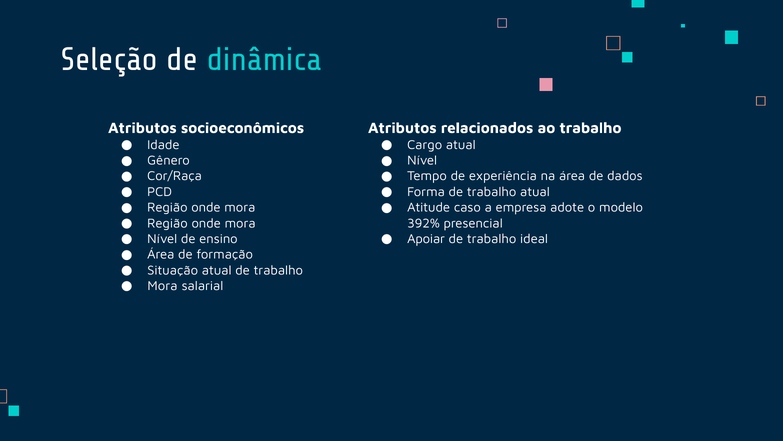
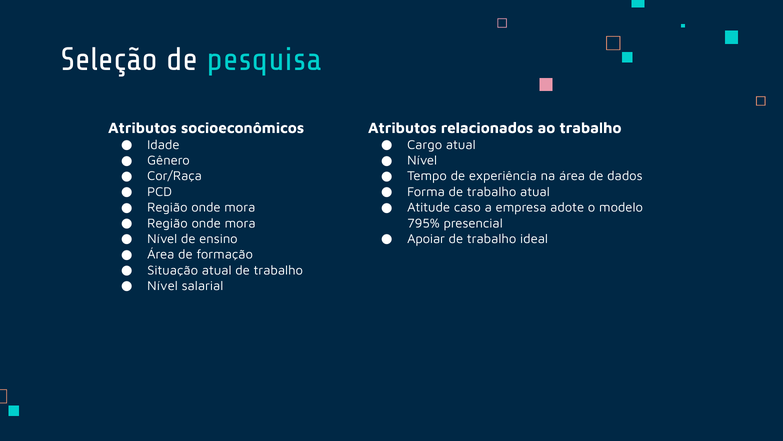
dinâmica: dinâmica -> pesquisa
392%: 392% -> 795%
Mora at (162, 286): Mora -> Nível
